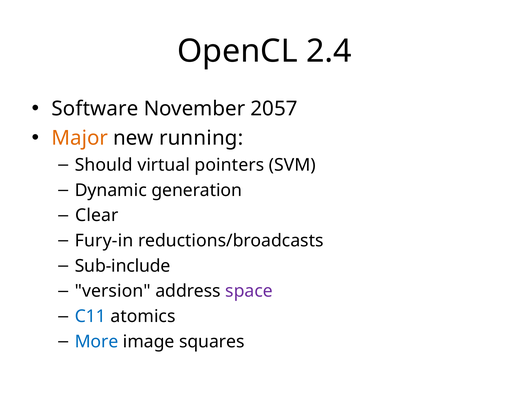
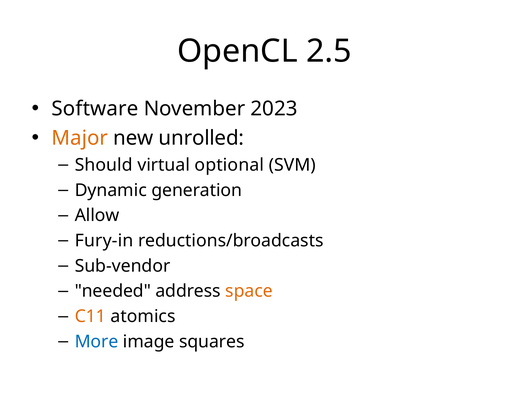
2.4: 2.4 -> 2.5
2057: 2057 -> 2023
running: running -> unrolled
pointers: pointers -> optional
Clear: Clear -> Allow
Sub-include: Sub-include -> Sub-vendor
version: version -> needed
space colour: purple -> orange
C11 colour: blue -> orange
